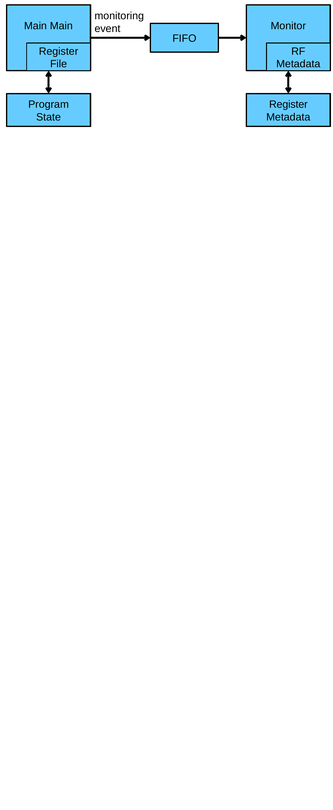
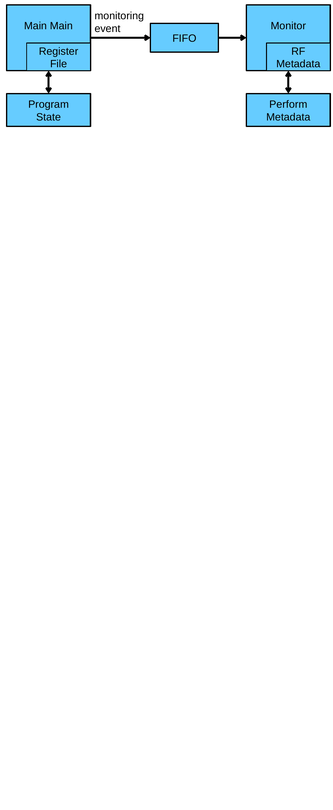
Register at (288, 104): Register -> Perform
